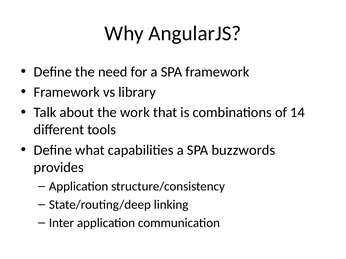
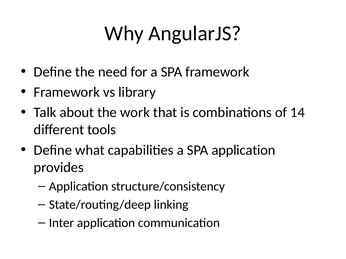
SPA buzzwords: buzzwords -> application
